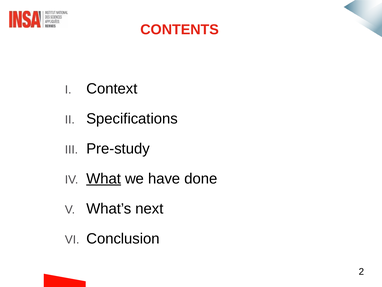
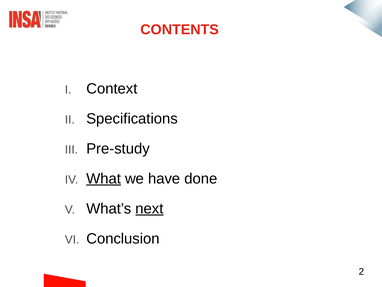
next underline: none -> present
